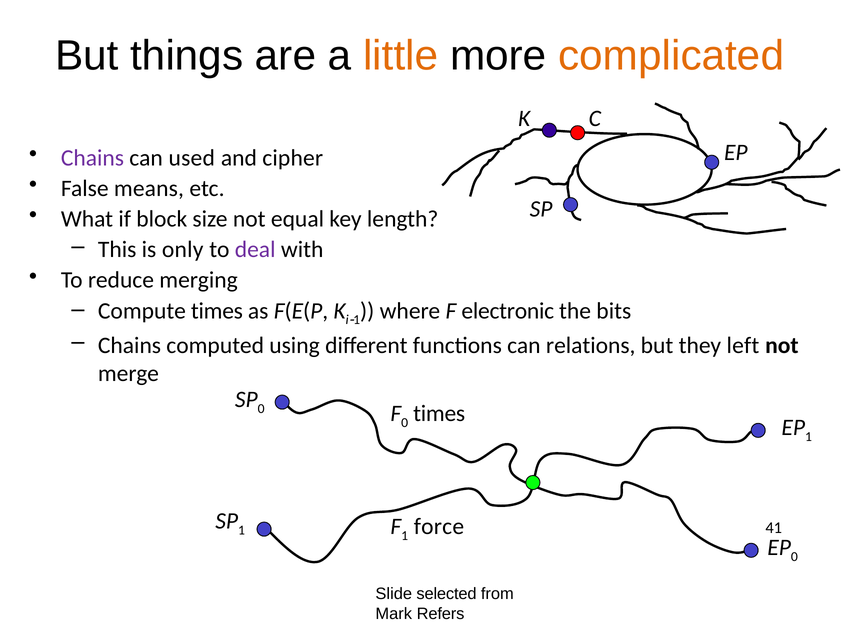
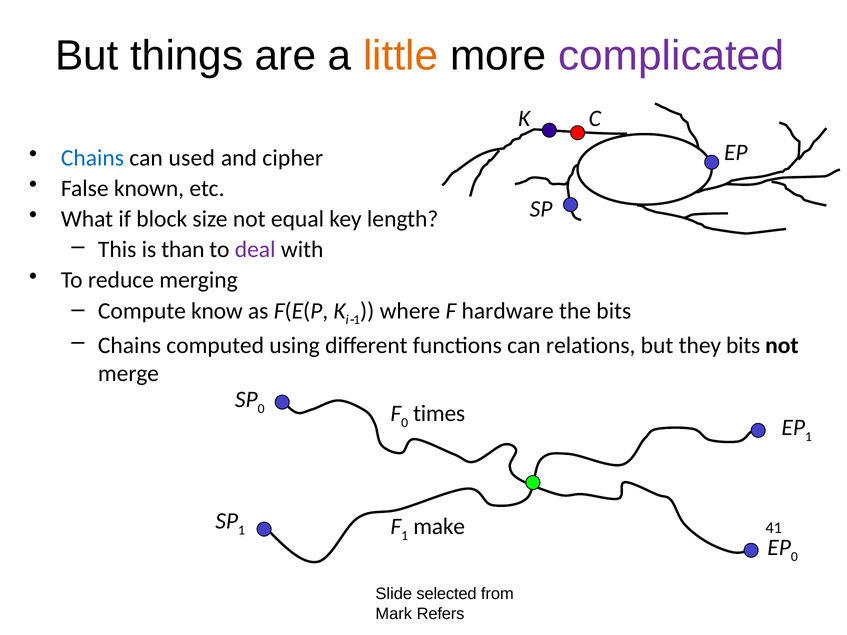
complicated colour: orange -> purple
Chains at (92, 158) colour: purple -> blue
means: means -> known
only: only -> than
Compute times: times -> know
electronic: electronic -> hardware
they left: left -> bits
force: force -> make
